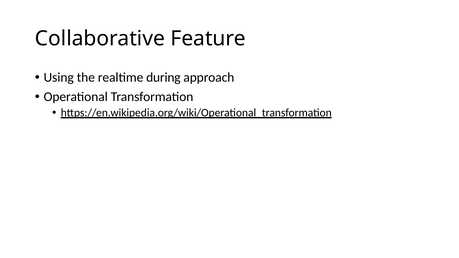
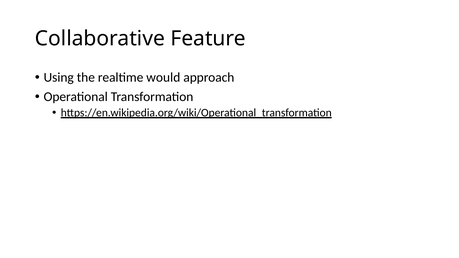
during: during -> would
